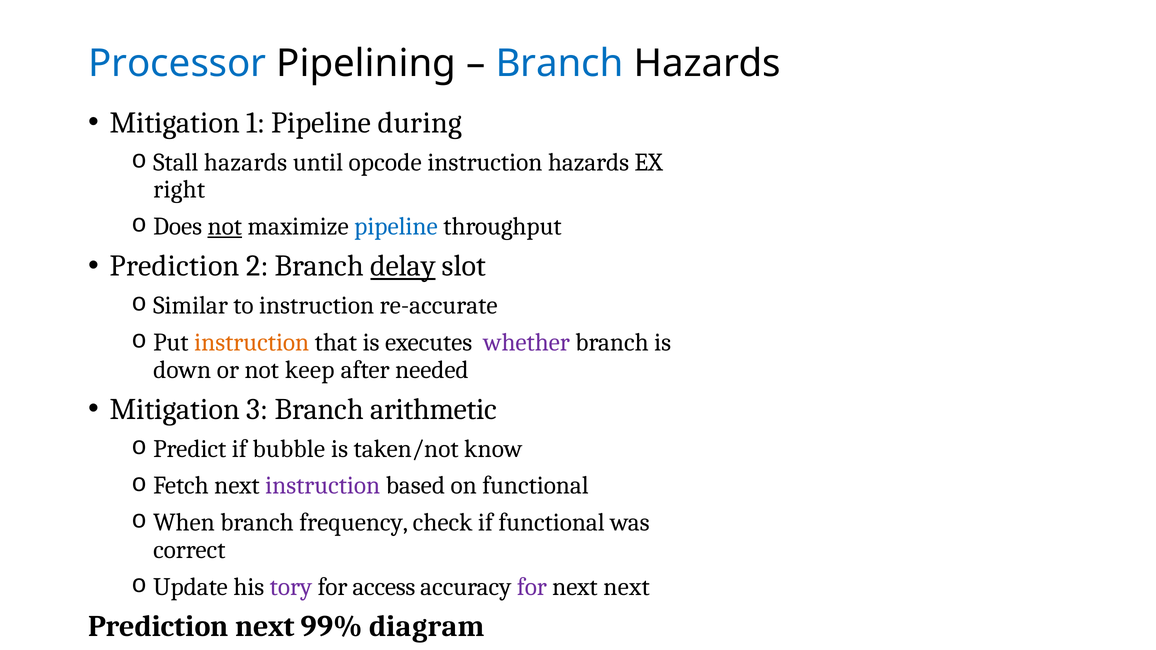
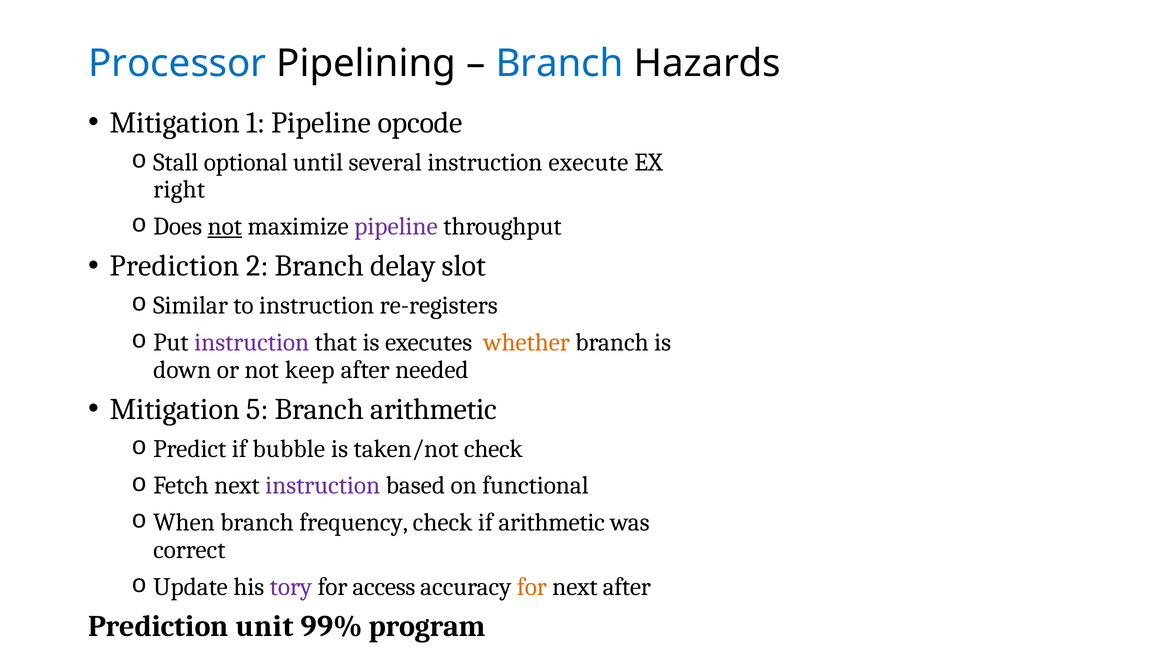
during: during -> opcode
hazards at (245, 162): hazards -> optional
opcode: opcode -> several
instruction hazards: hazards -> execute
pipeline at (396, 227) colour: blue -> purple
delay underline: present -> none
re-accurate: re-accurate -> re-registers
instruction at (252, 343) colour: orange -> purple
whether colour: purple -> orange
3: 3 -> 5
taken/not know: know -> check
if functional: functional -> arithmetic
for at (532, 587) colour: purple -> orange
next next: next -> after
Prediction next: next -> unit
diagram: diagram -> program
